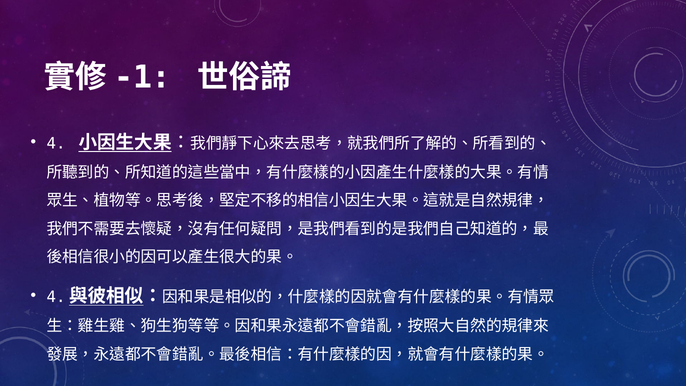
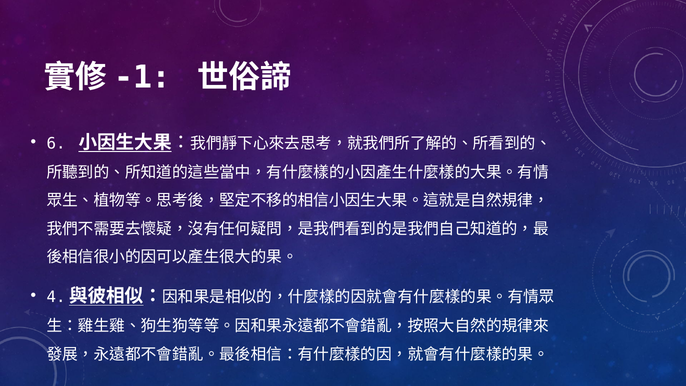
4: 4 -> 6
